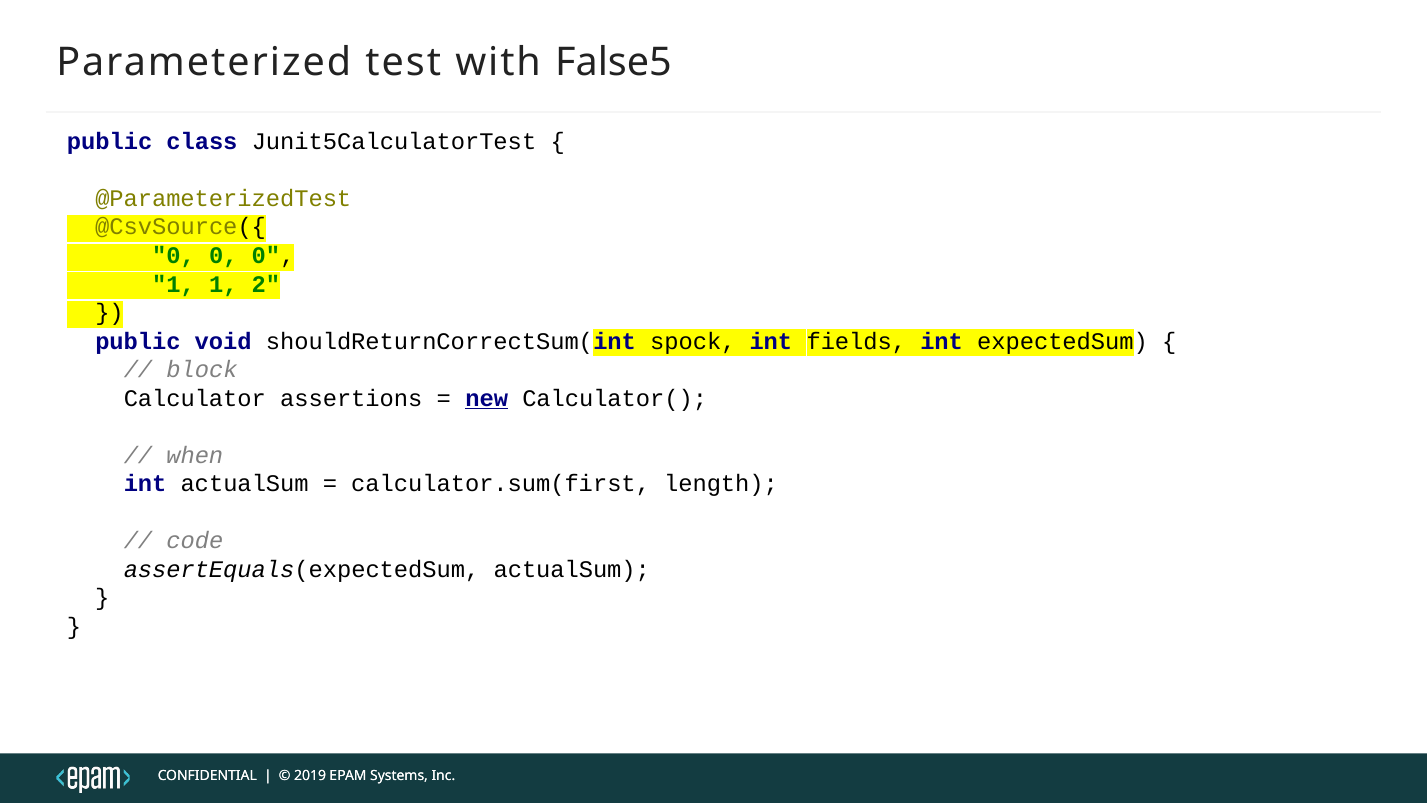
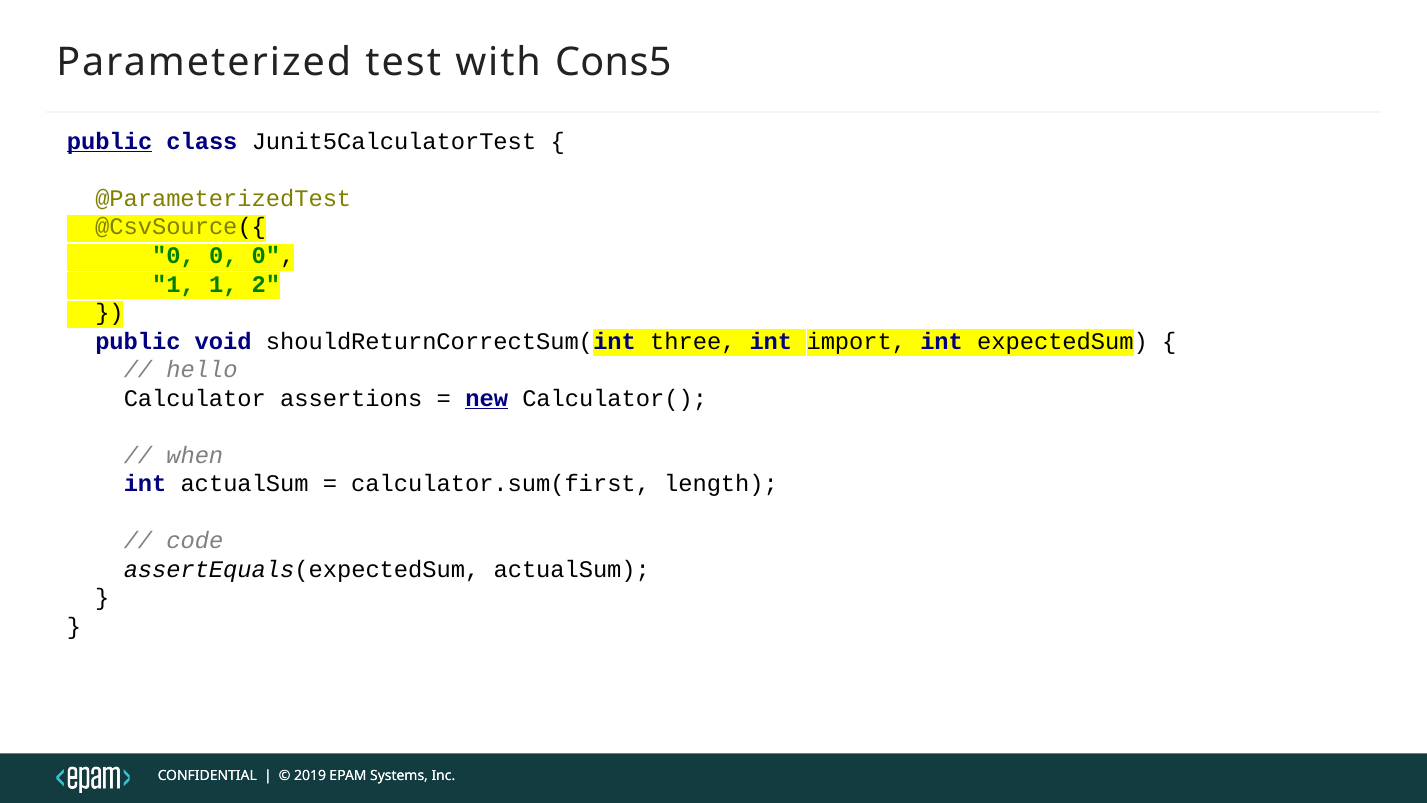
False5: False5 -> Cons5
public at (110, 141) underline: none -> present
spock: spock -> three
fields: fields -> import
block: block -> hello
